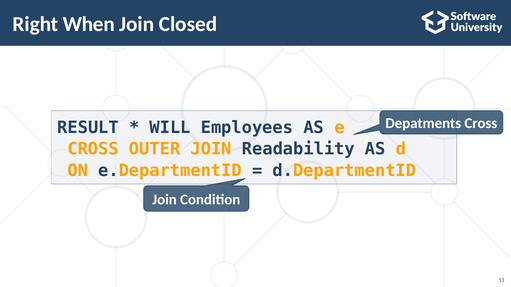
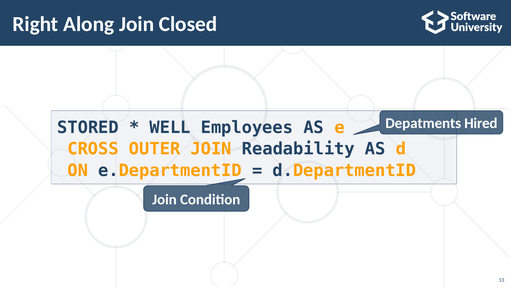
When: When -> Along
Depatments Cross: Cross -> Hired
RESULT: RESULT -> STORED
WILL: WILL -> WELL
